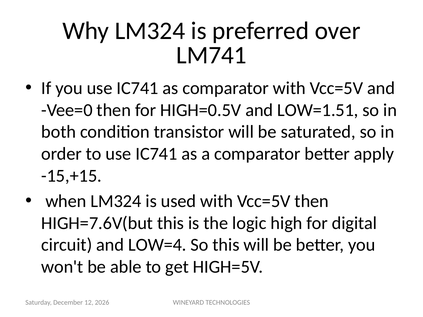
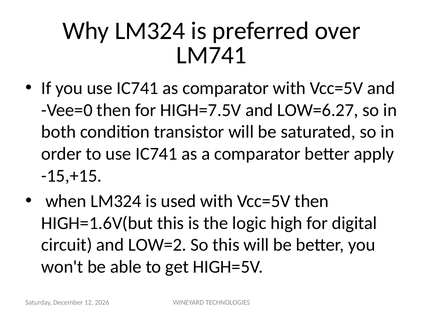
HIGH=0.5V: HIGH=0.5V -> HIGH=7.5V
LOW=1.51: LOW=1.51 -> LOW=6.27
HIGH=7.6V(but: HIGH=7.6V(but -> HIGH=1.6V(but
LOW=4: LOW=4 -> LOW=2
